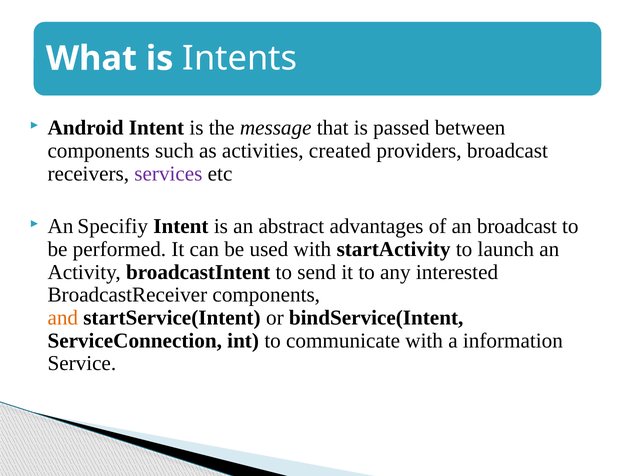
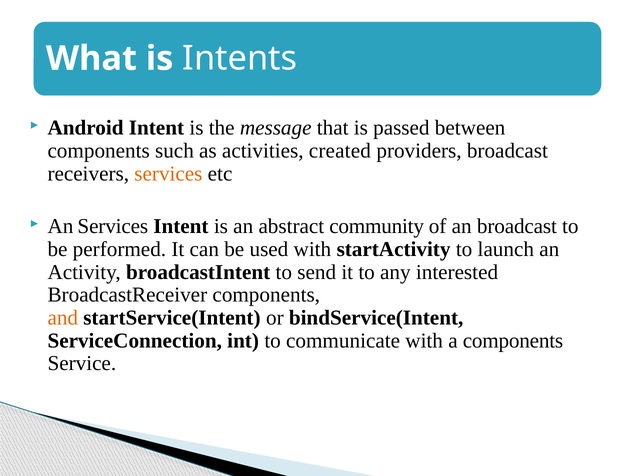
services at (168, 174) colour: purple -> orange
An Specifiy: Specifiy -> Services
advantages: advantages -> community
a information: information -> components
